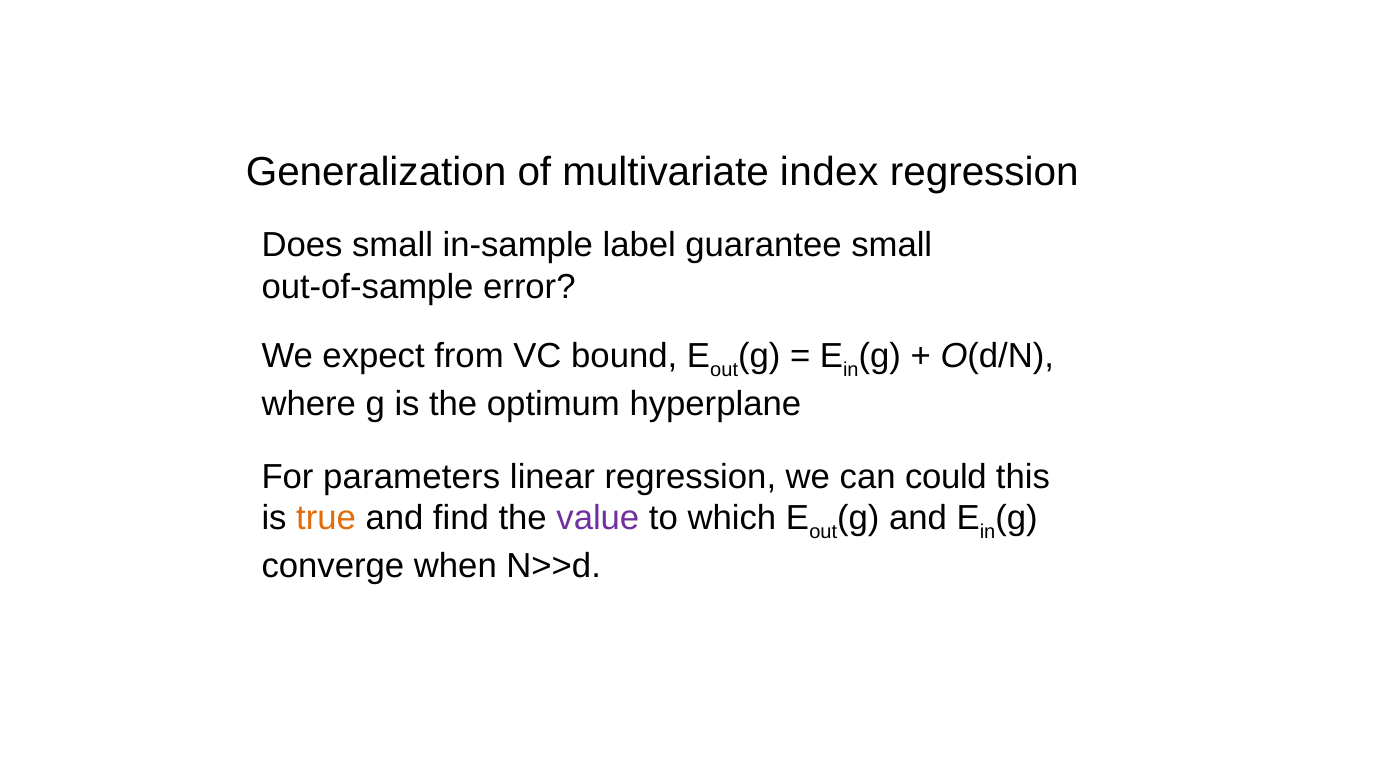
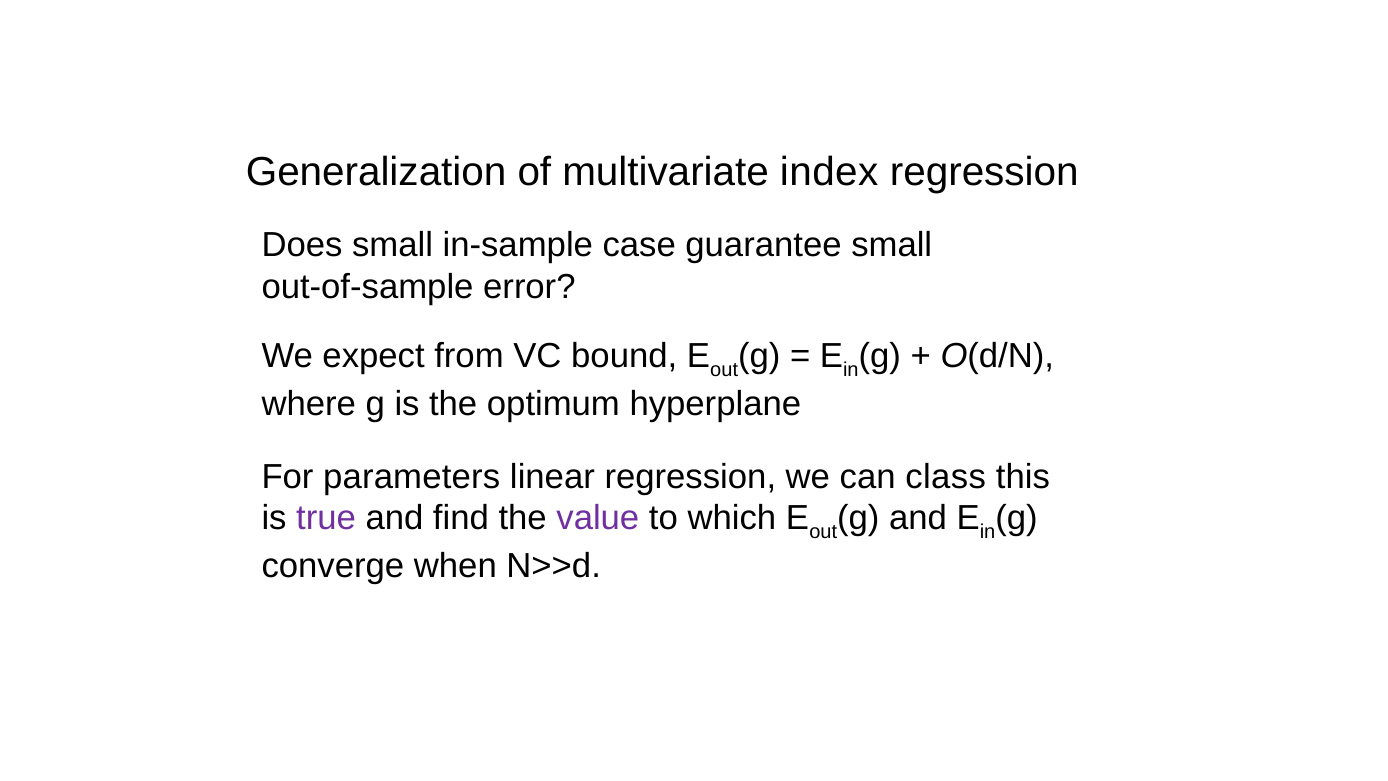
label: label -> case
could: could -> class
true colour: orange -> purple
